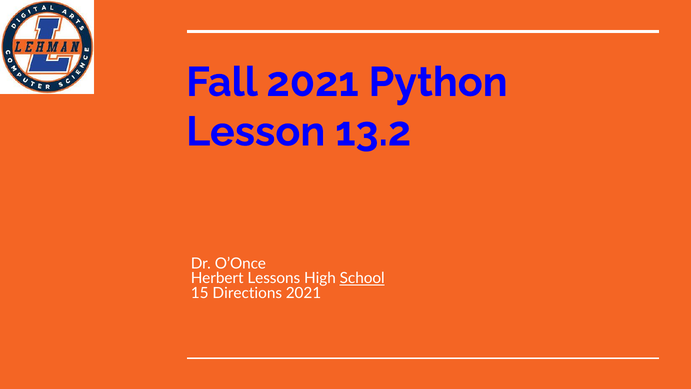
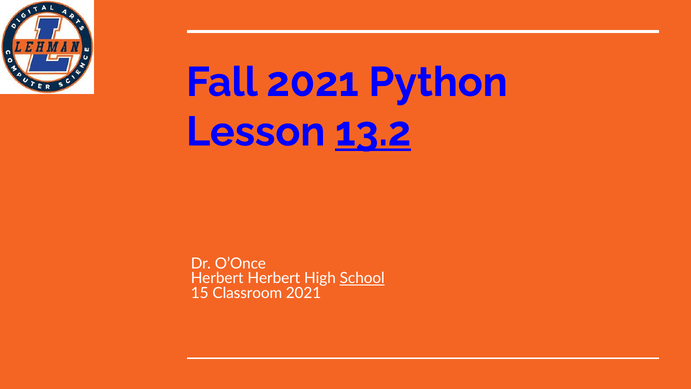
13.2 underline: none -> present
Herbert Lessons: Lessons -> Herbert
Directions: Directions -> Classroom
